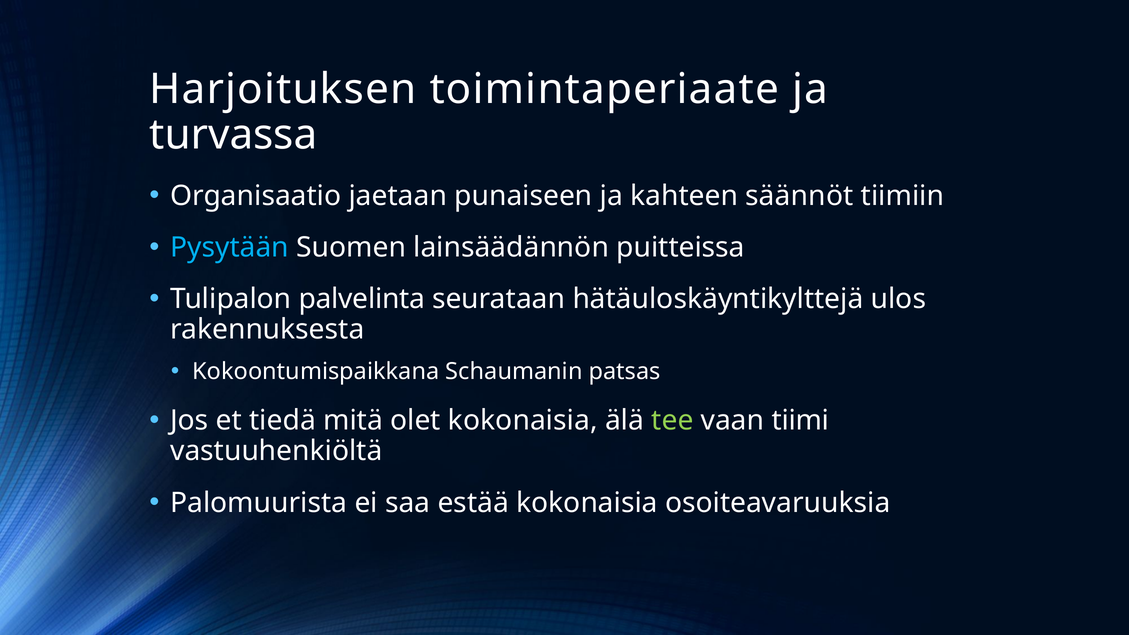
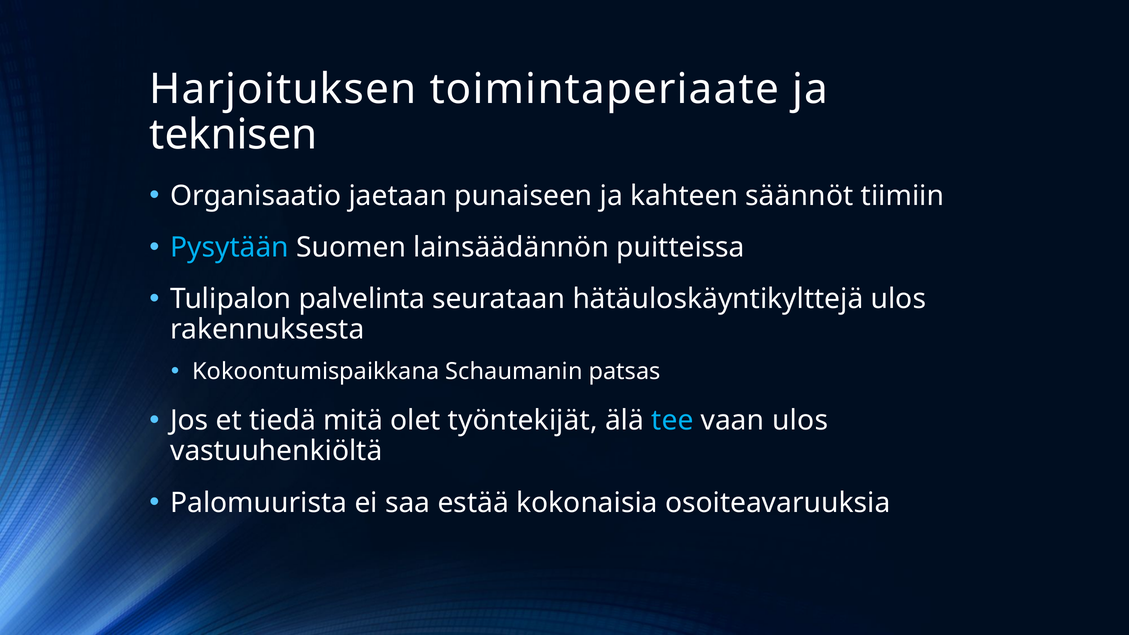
turvassa: turvassa -> teknisen
olet kokonaisia: kokonaisia -> työntekijät
tee colour: light green -> light blue
vaan tiimi: tiimi -> ulos
